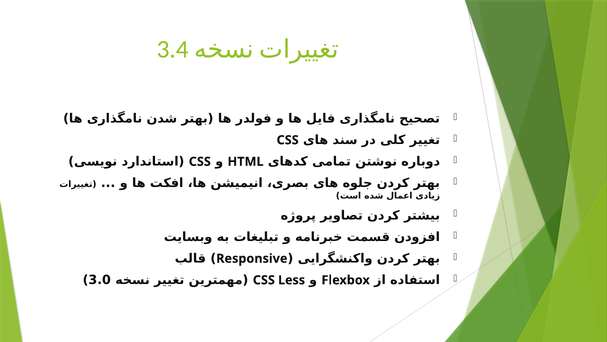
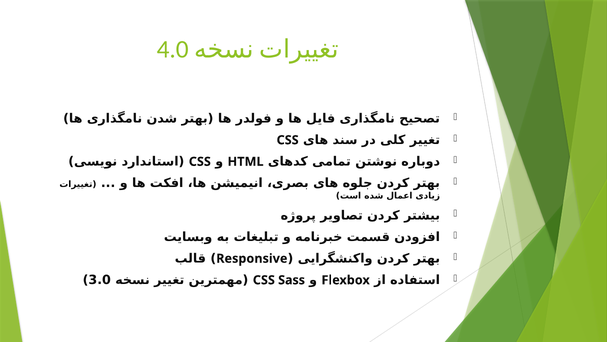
3.4: 3.4 -> 4.0
Less: Less -> Sass
